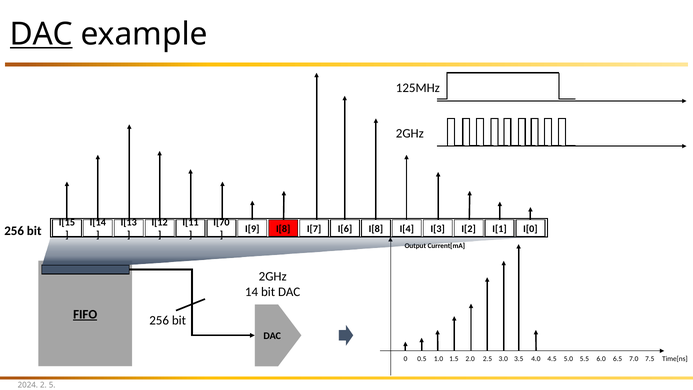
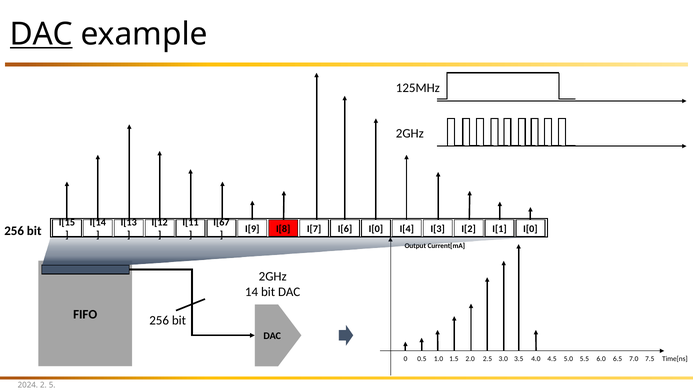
I[70: I[70 -> I[67
I[6 I[8: I[8 -> I[0
FIFO underline: present -> none
